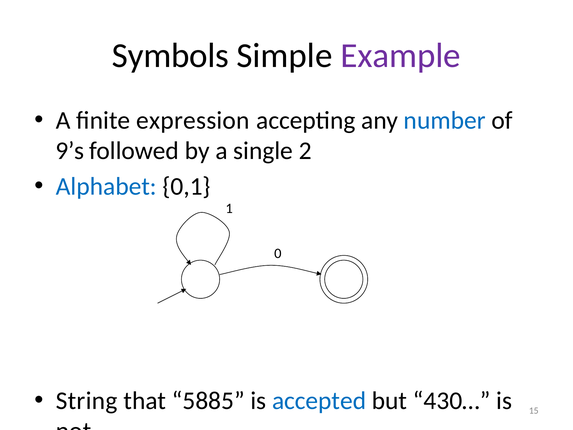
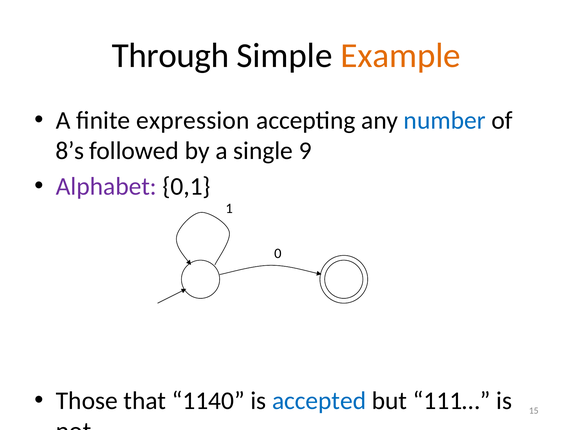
Symbols: Symbols -> Through
Example colour: purple -> orange
9’s: 9’s -> 8’s
2: 2 -> 9
Alphabet colour: blue -> purple
String: String -> Those
5885: 5885 -> 1140
430…: 430… -> 111…
